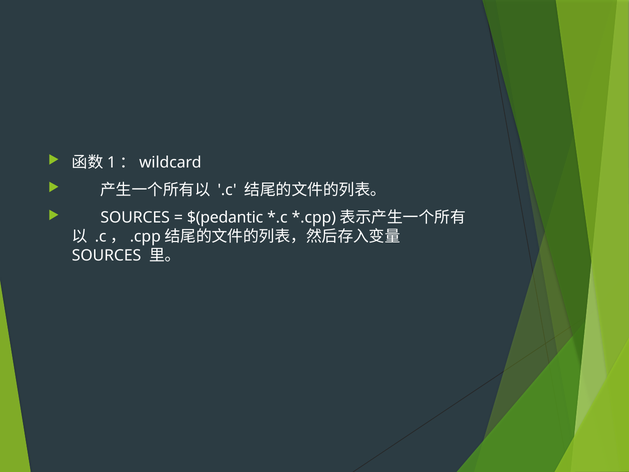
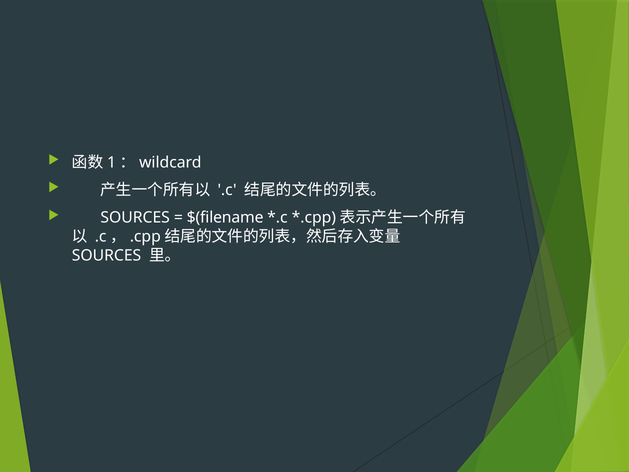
$(pedantic: $(pedantic -> $(filename
